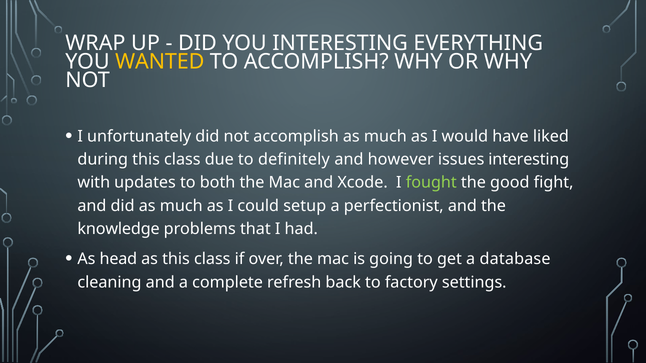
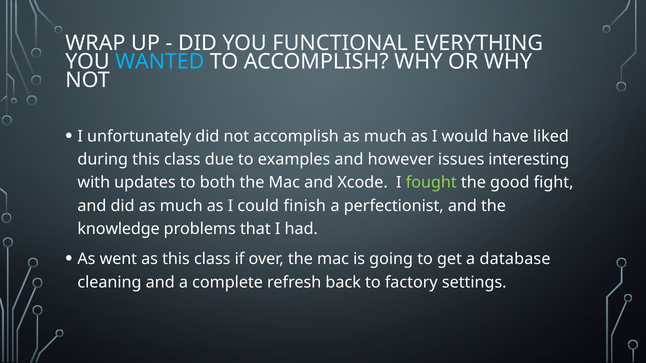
YOU INTERESTING: INTERESTING -> FUNCTIONAL
WANTED colour: yellow -> light blue
definitely: definitely -> examples
setup: setup -> finish
head: head -> went
